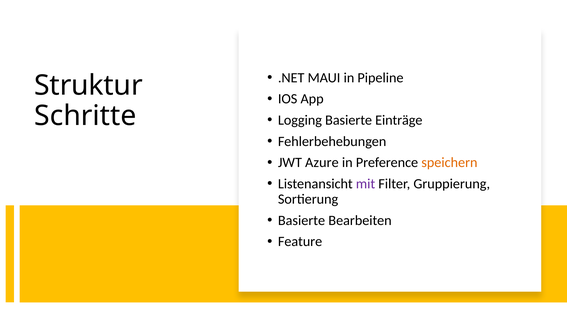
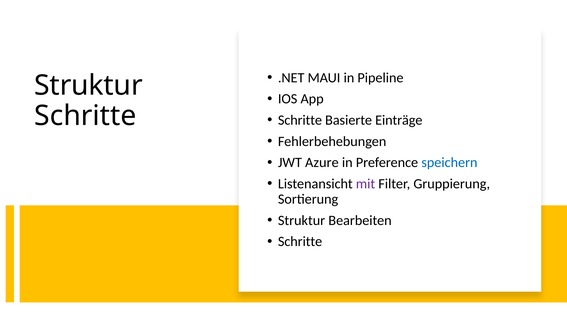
Logging at (300, 120): Logging -> Schritte
speichern colour: orange -> blue
Basierte at (302, 220): Basierte -> Struktur
Feature at (300, 242): Feature -> Schritte
